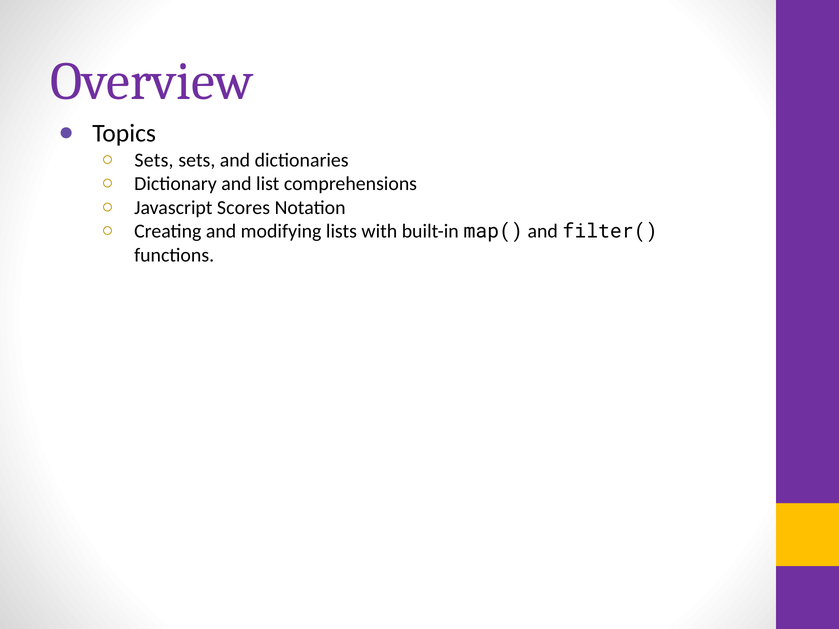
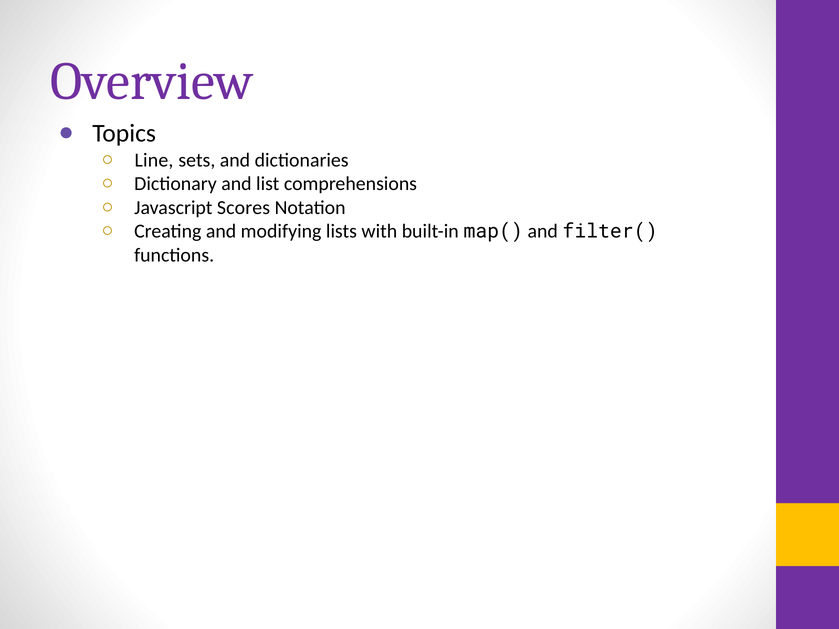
Sets at (154, 160): Sets -> Line
